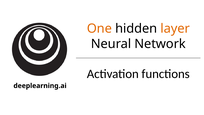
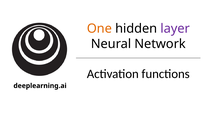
layer colour: orange -> purple
